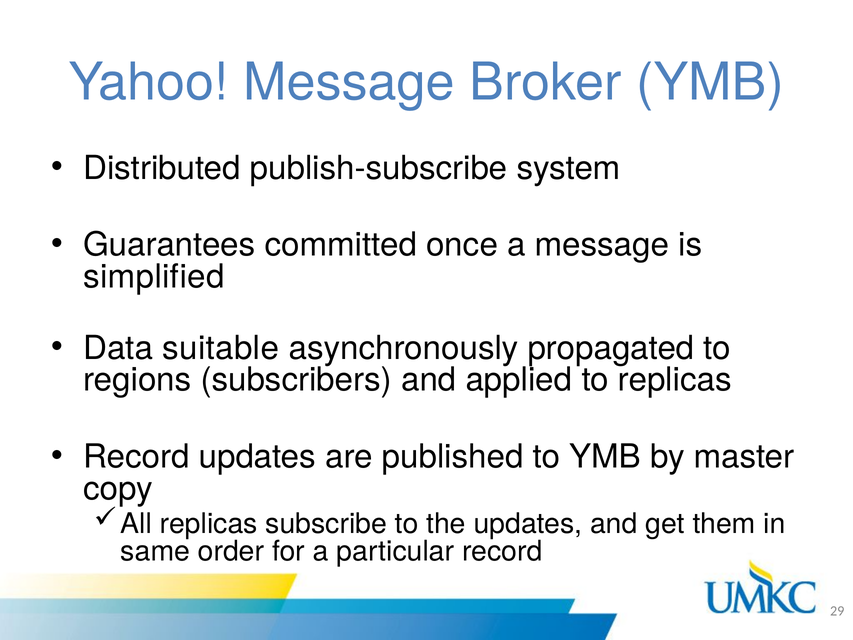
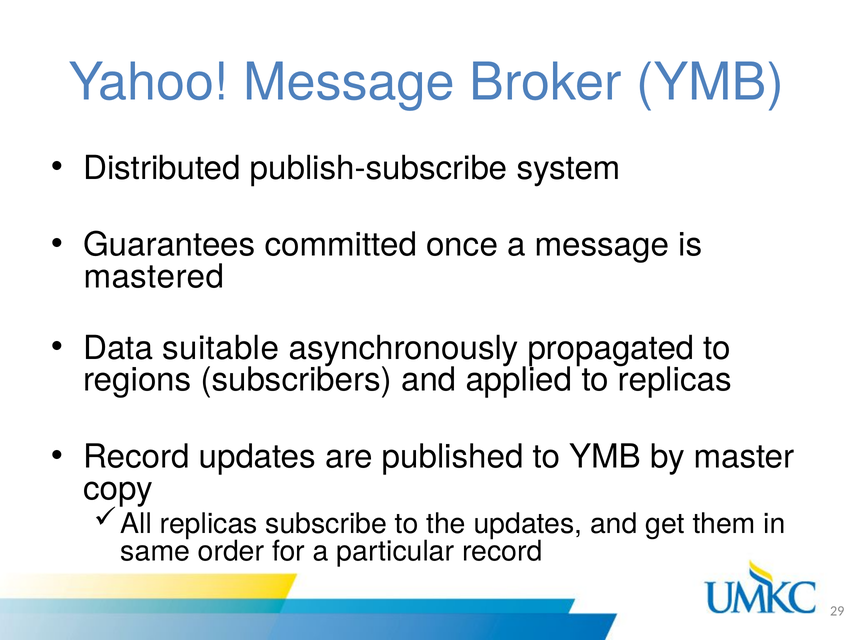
simplified: simplified -> mastered
